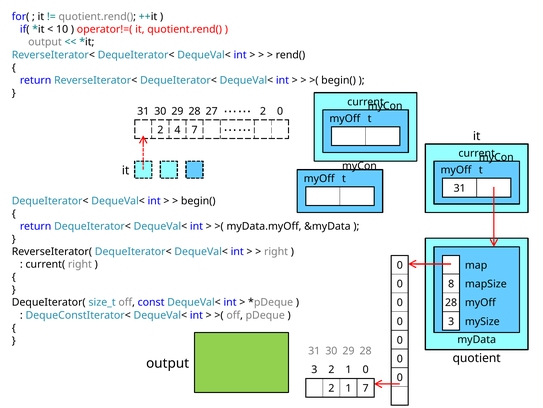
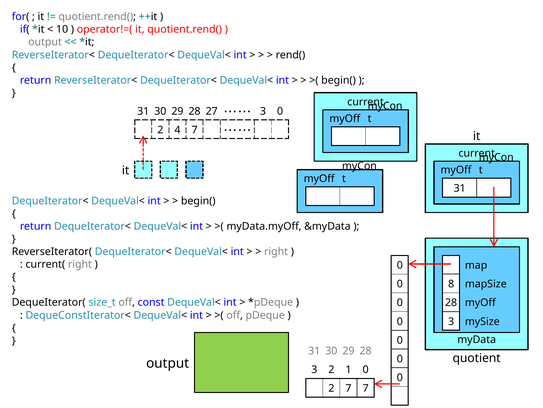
2 at (263, 111): 2 -> 3
1 at (349, 388): 1 -> 7
